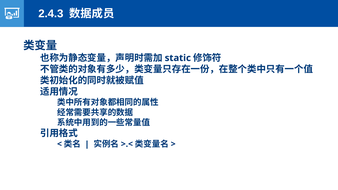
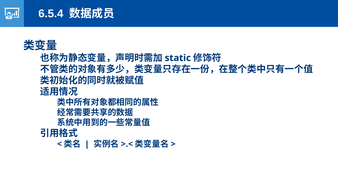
2.4.3: 2.4.3 -> 6.5.4
